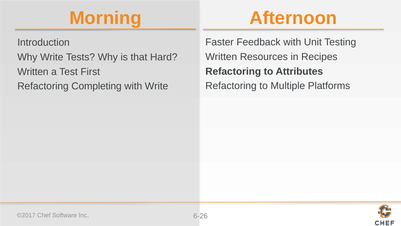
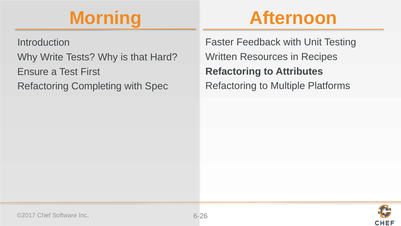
Written at (33, 72): Written -> Ensure
with Write: Write -> Spec
